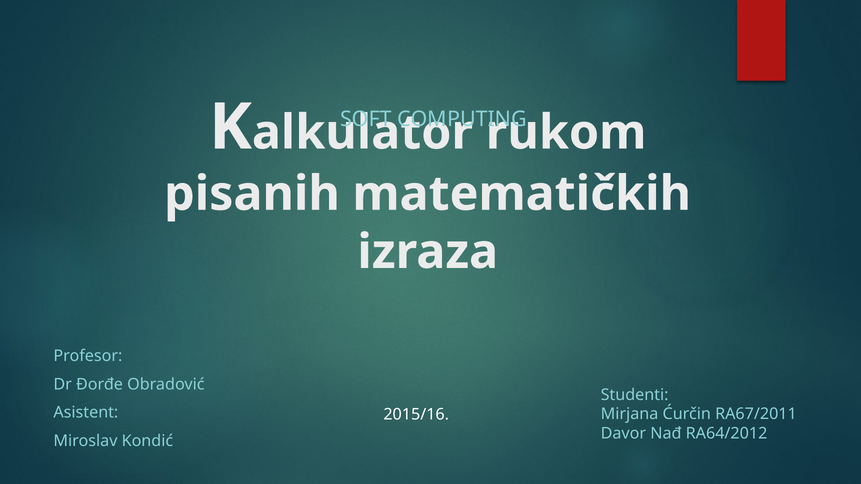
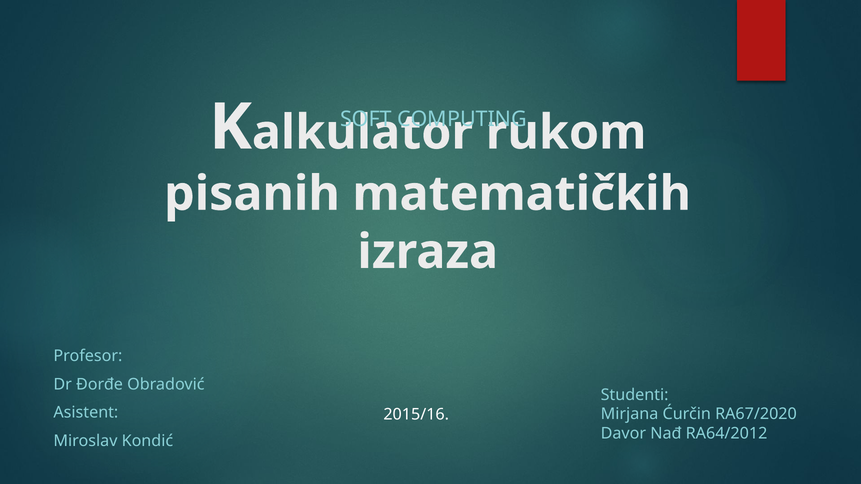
RA67/2011: RA67/2011 -> RA67/2020
